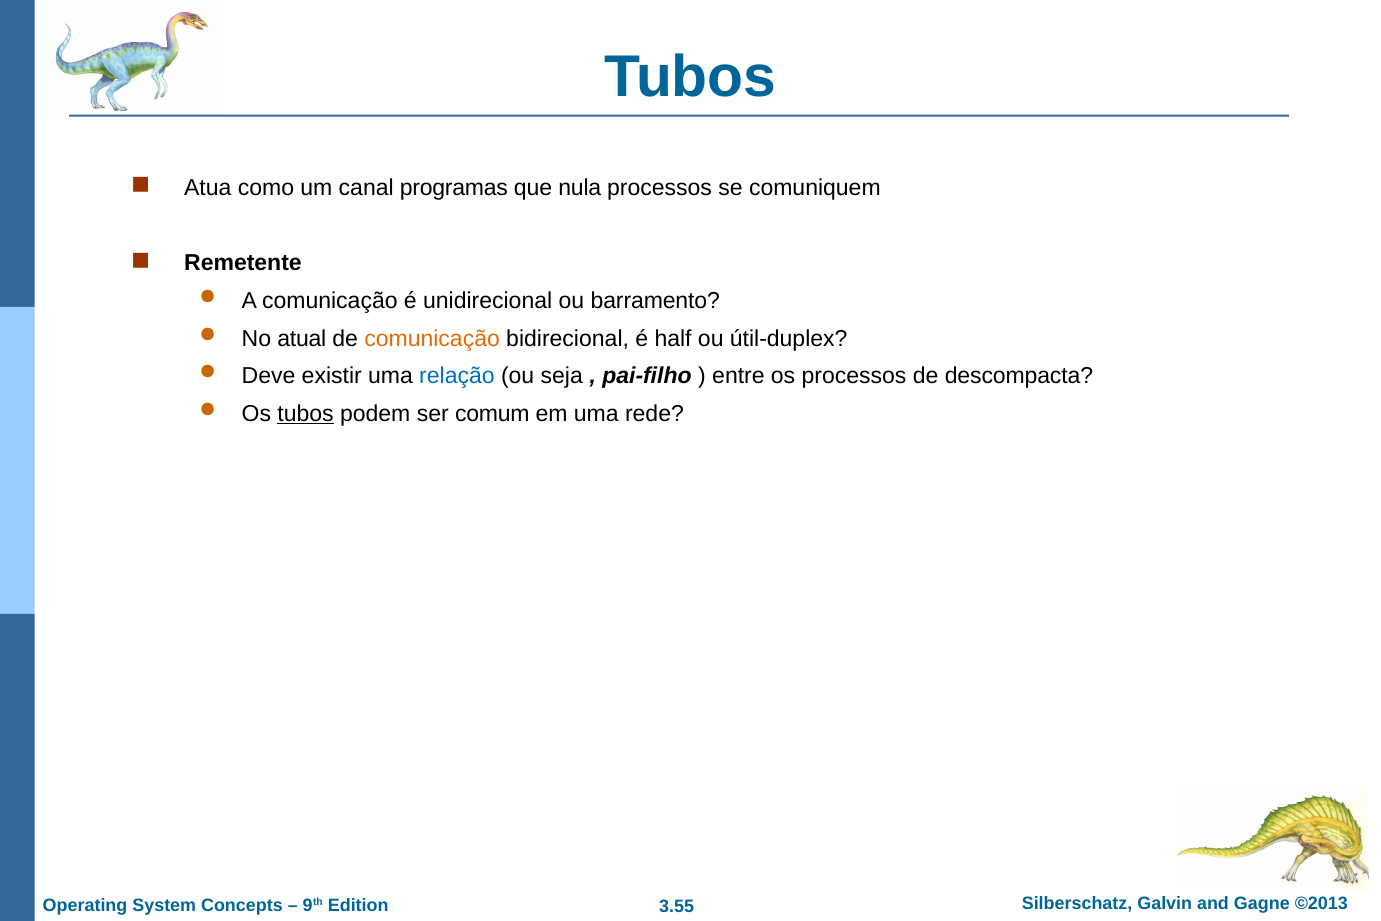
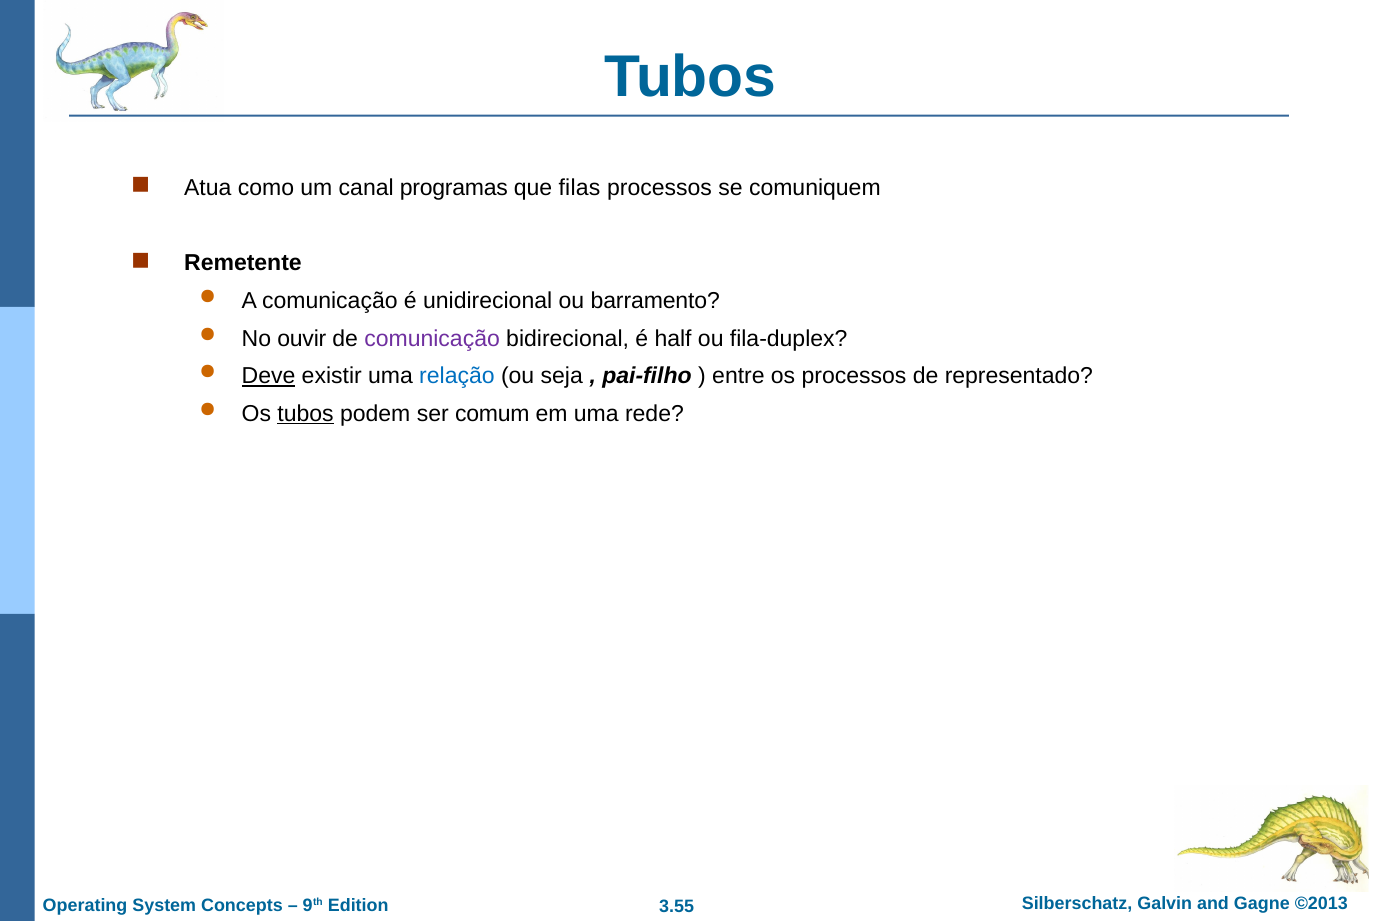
nula: nula -> filas
atual: atual -> ouvir
comunicação at (432, 338) colour: orange -> purple
útil-duplex: útil-duplex -> fila-duplex
Deve underline: none -> present
descompacta: descompacta -> representado
